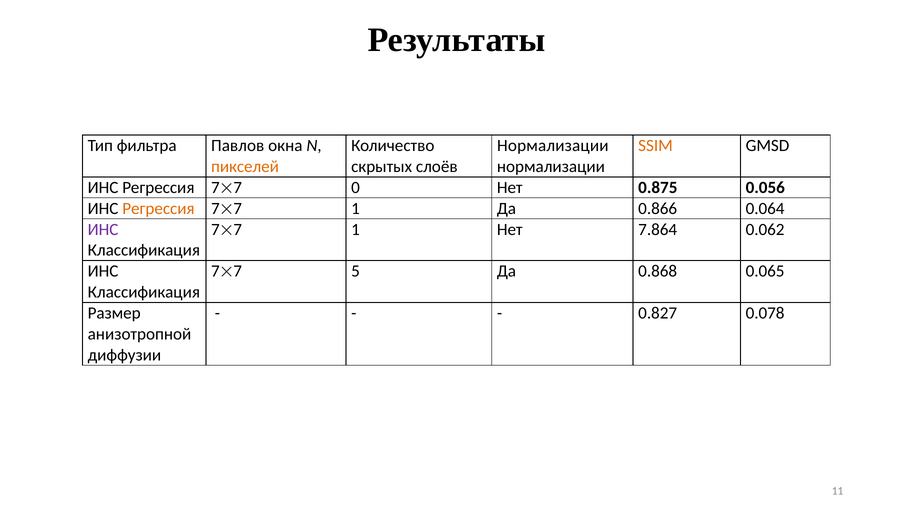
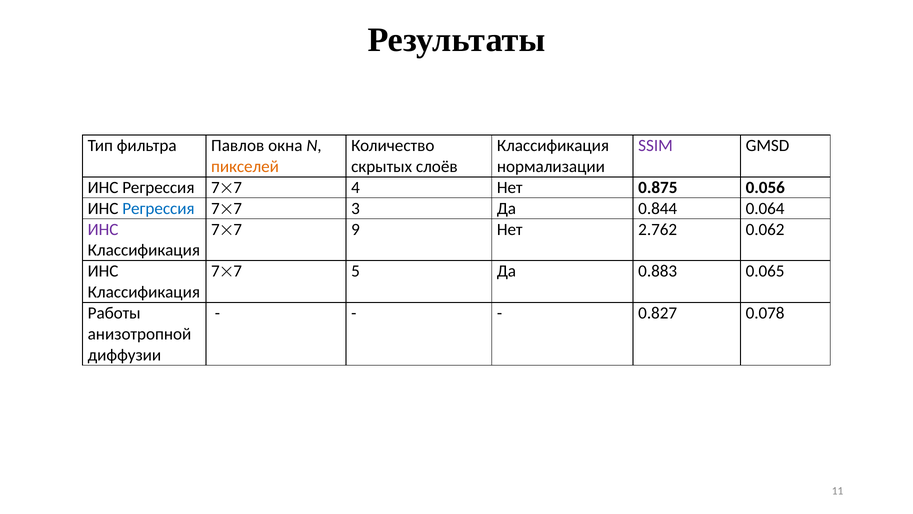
Нормализации at (553, 146): Нормализации -> Классификация
SSIM colour: orange -> purple
0: 0 -> 4
Регрессия at (158, 208) colour: orange -> blue
1 at (355, 208): 1 -> 3
0.866: 0.866 -> 0.844
1 at (355, 229): 1 -> 9
7.864: 7.864 -> 2.762
0.868: 0.868 -> 0.883
Размер: Размер -> Работы
